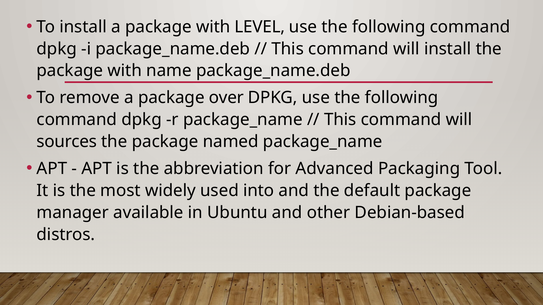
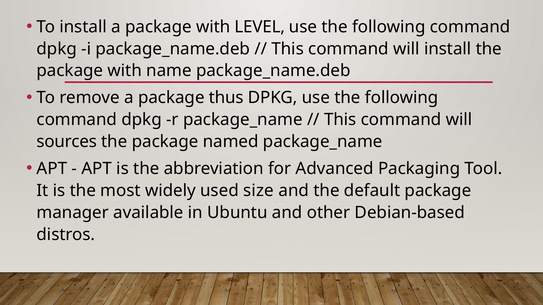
over: over -> thus
into: into -> size
